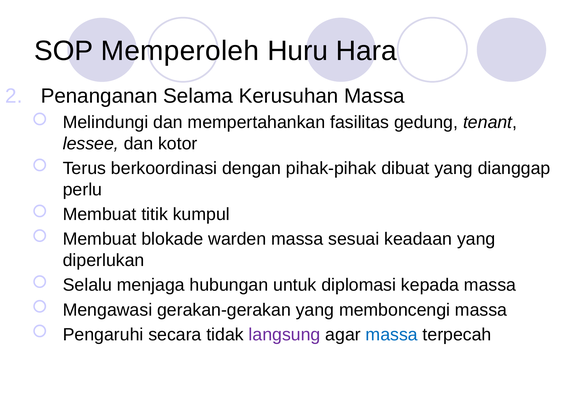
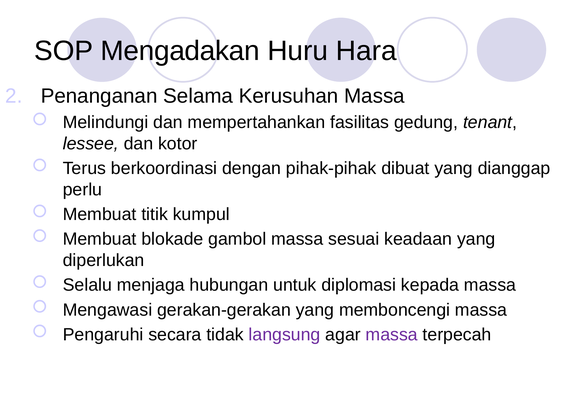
Memperoleh: Memperoleh -> Mengadakan
warden: warden -> gambol
massa at (392, 335) colour: blue -> purple
